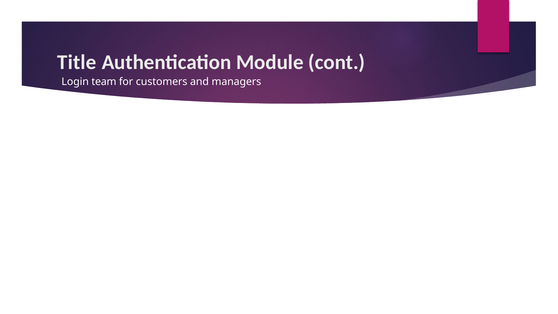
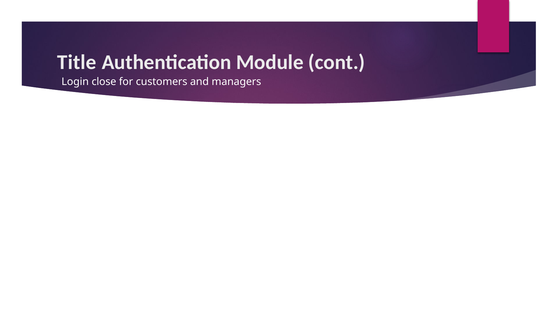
team: team -> close
